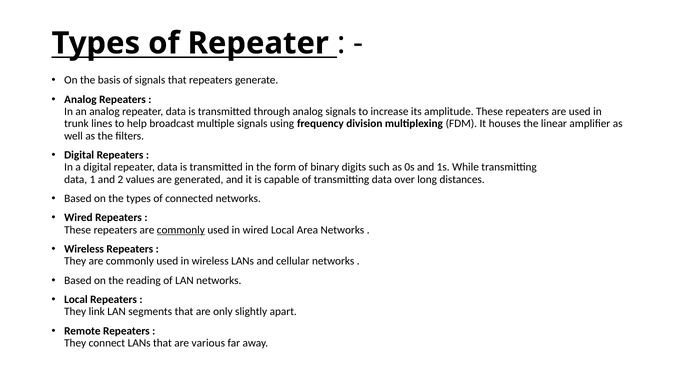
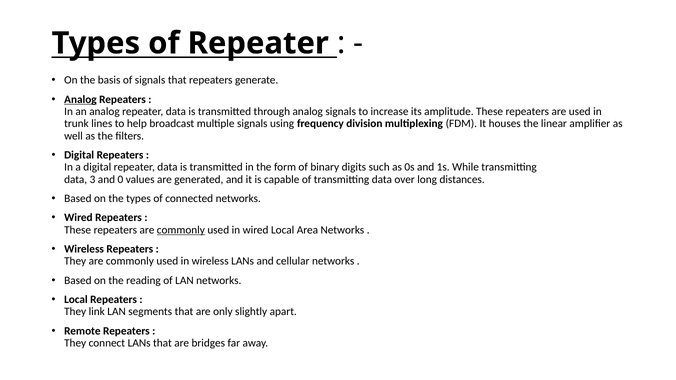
Analog at (80, 99) underline: none -> present
1: 1 -> 3
2: 2 -> 0
various: various -> bridges
